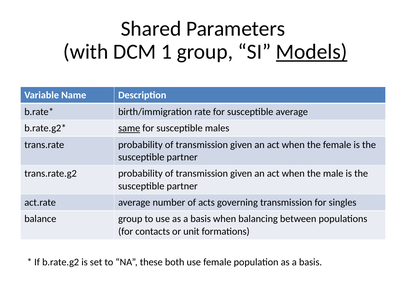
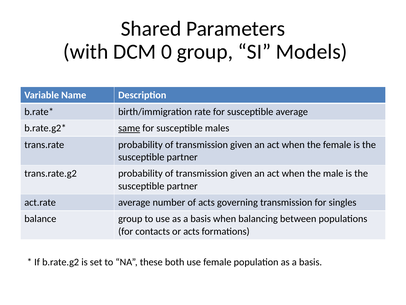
1: 1 -> 0
Models underline: present -> none
or unit: unit -> acts
